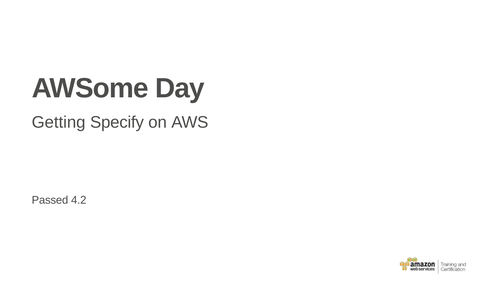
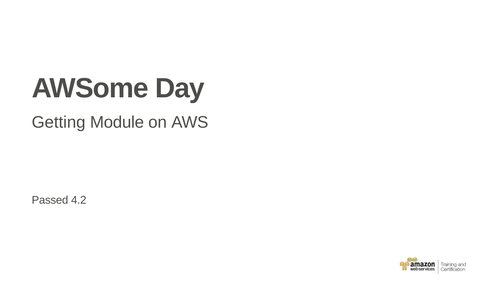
Specify: Specify -> Module
